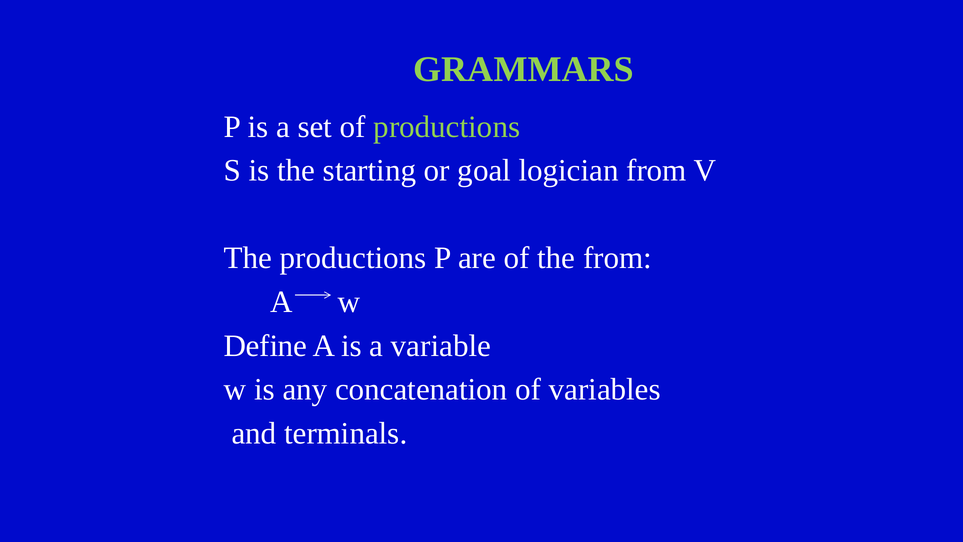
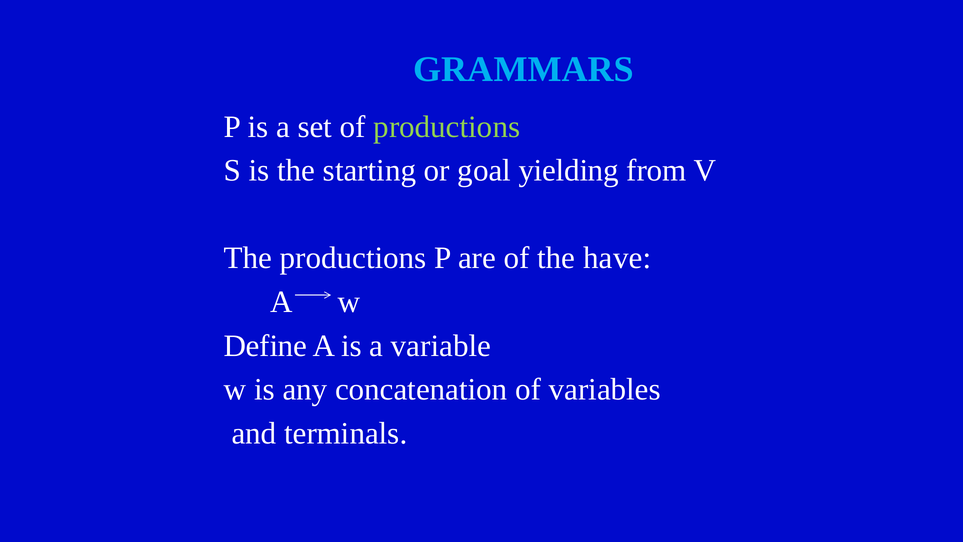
GRAMMARS colour: light green -> light blue
logician: logician -> yielding
the from: from -> have
